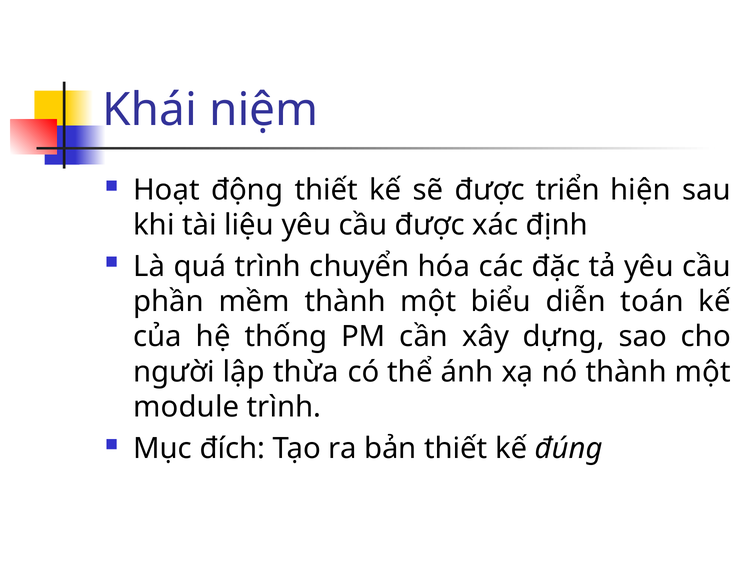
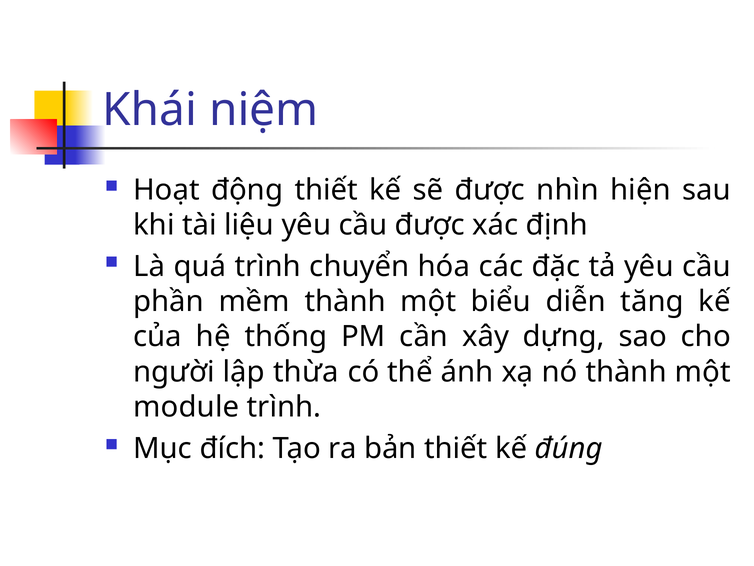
triển: triển -> nhìn
toán: toán -> tăng
